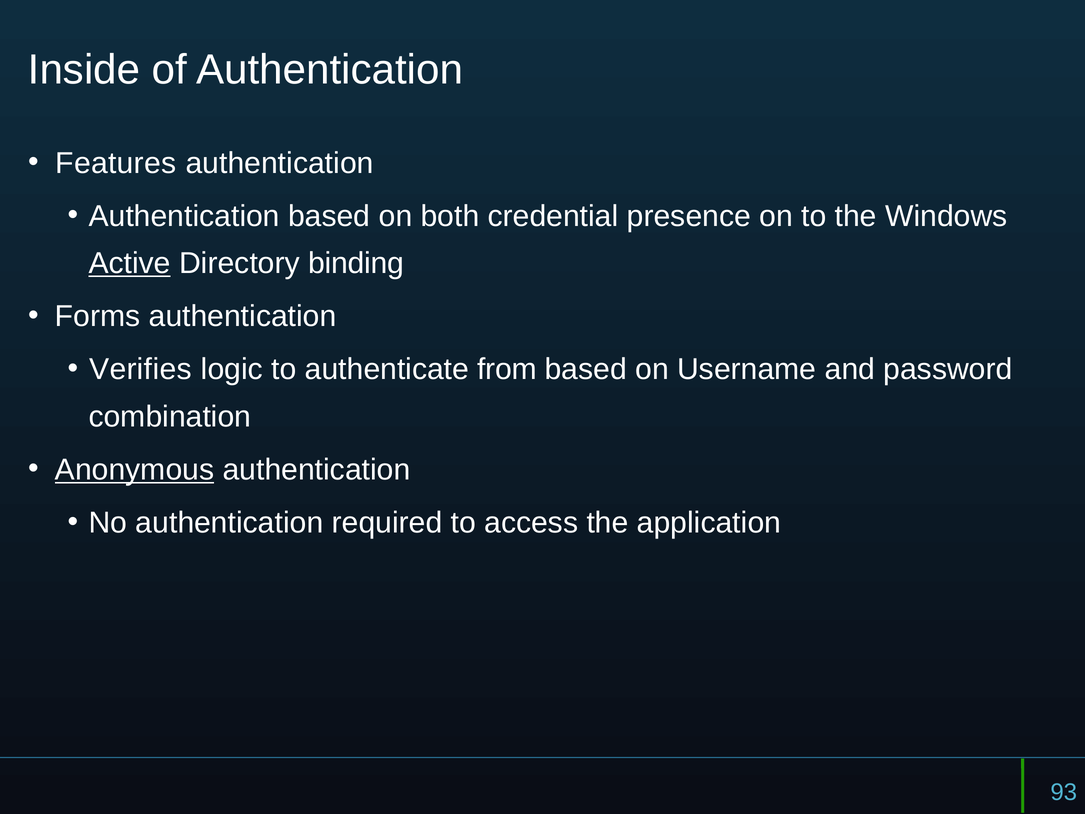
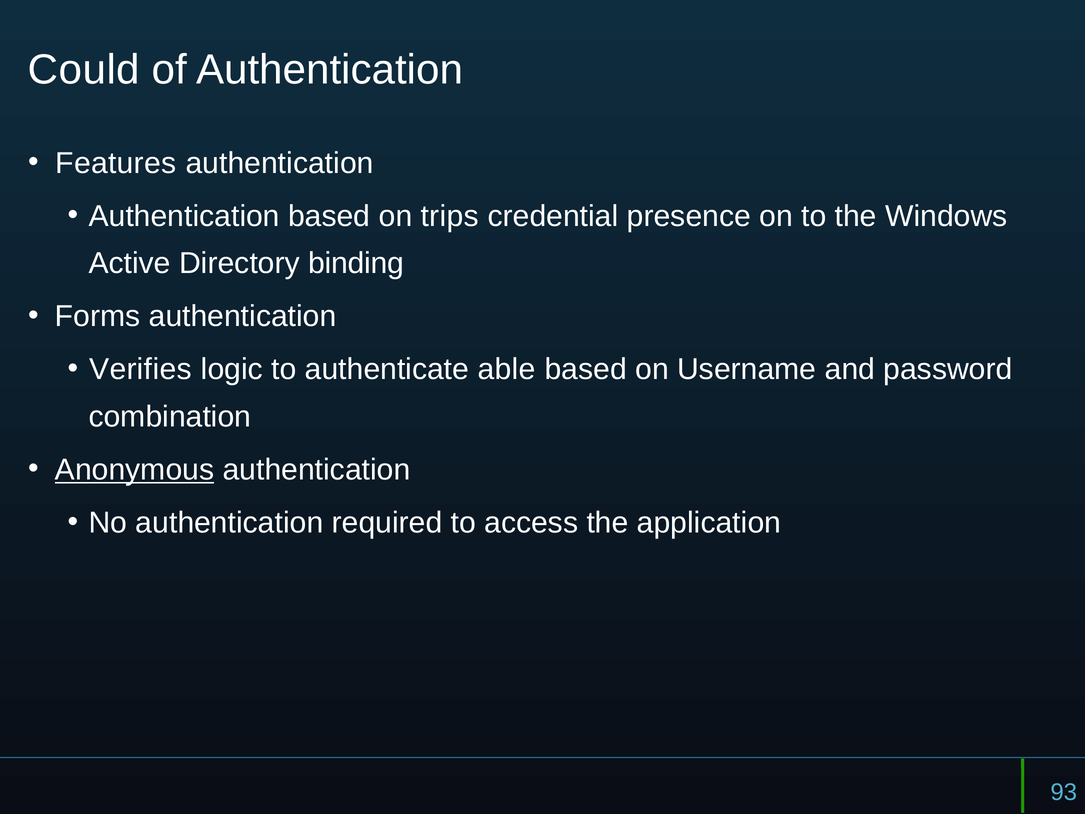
Inside: Inside -> Could
both: both -> trips
Active underline: present -> none
from: from -> able
